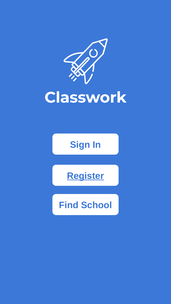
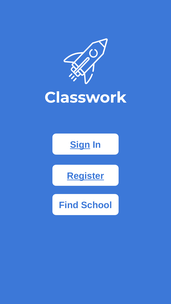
Sign underline: none -> present
